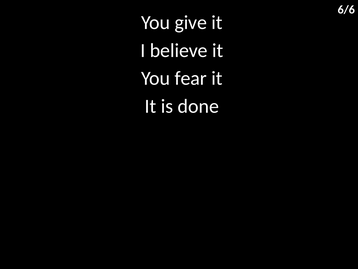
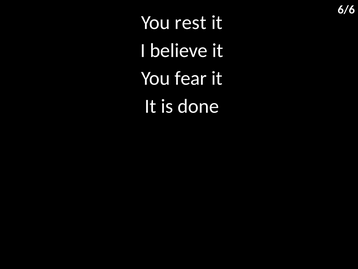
give: give -> rest
